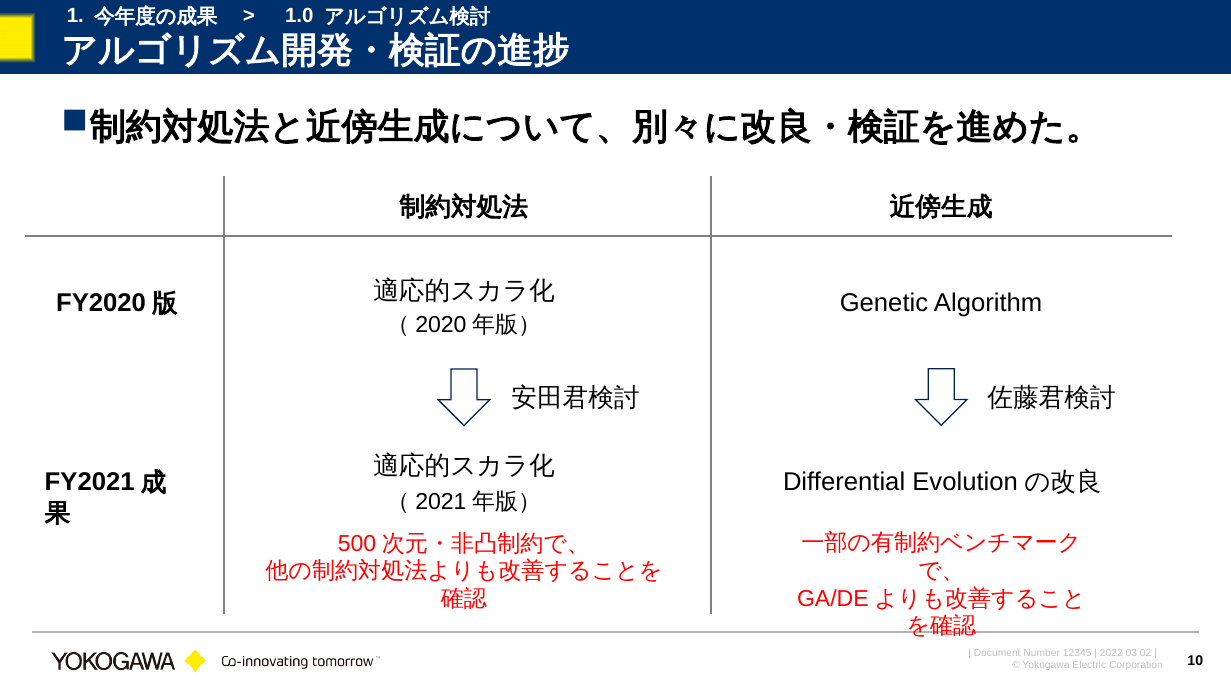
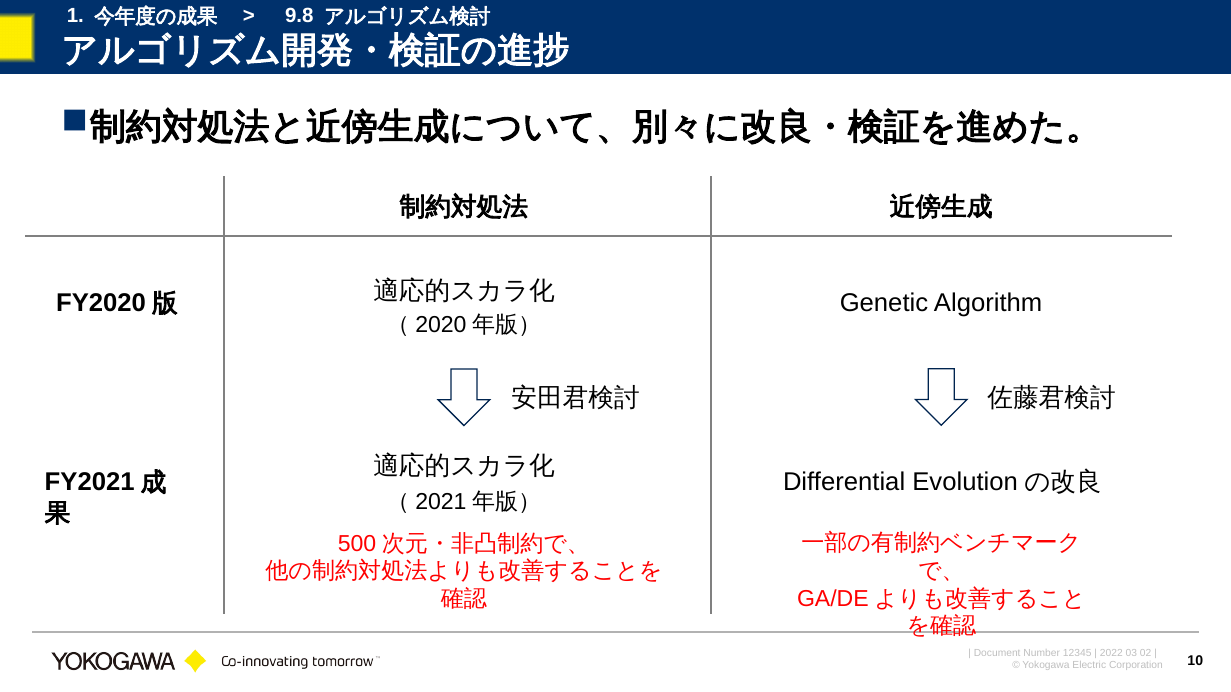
1.0: 1.0 -> 9.8
